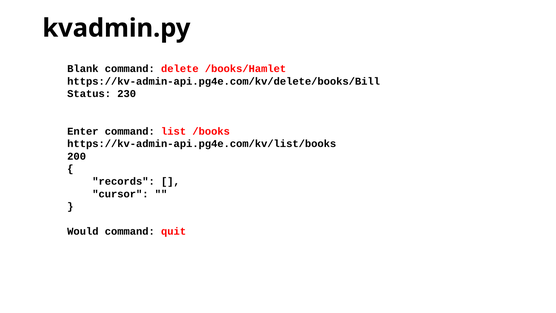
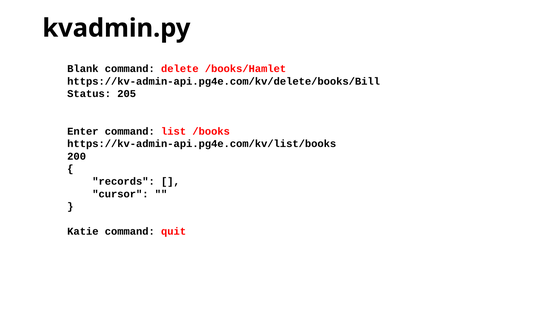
230: 230 -> 205
Would: Would -> Katie
